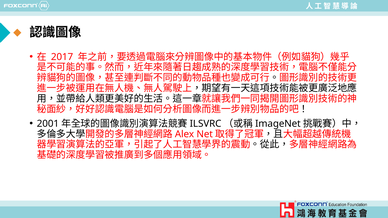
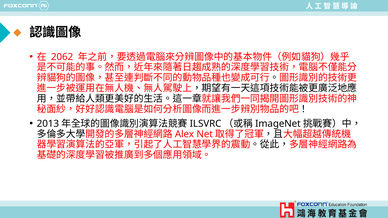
2017: 2017 -> 2062
2001: 2001 -> 2013
